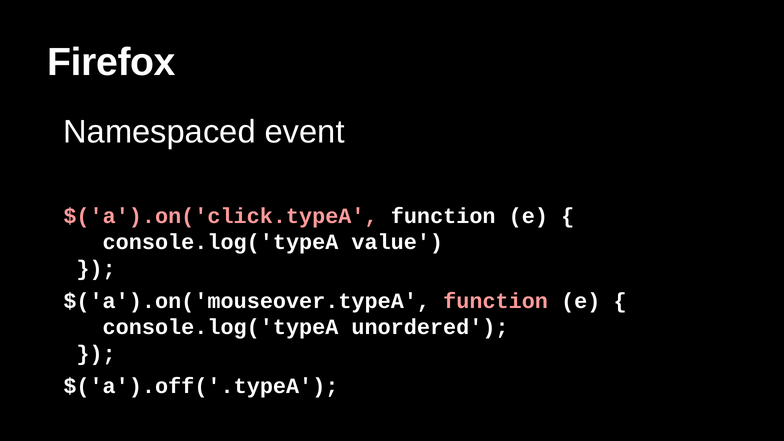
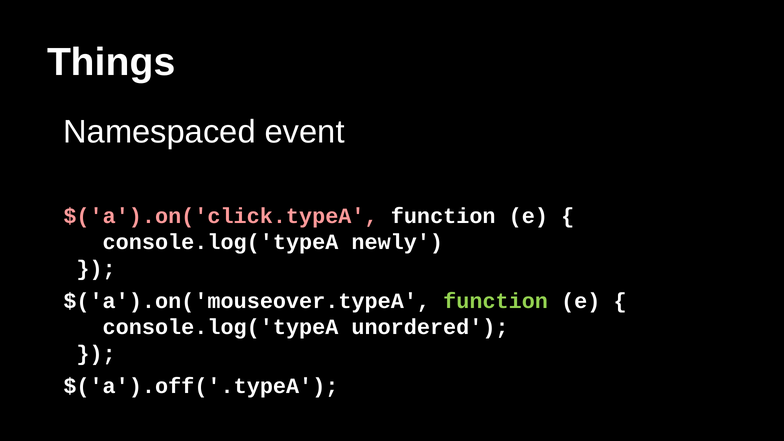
Firefox: Firefox -> Things
value: value -> newly
function at (496, 301) colour: pink -> light green
